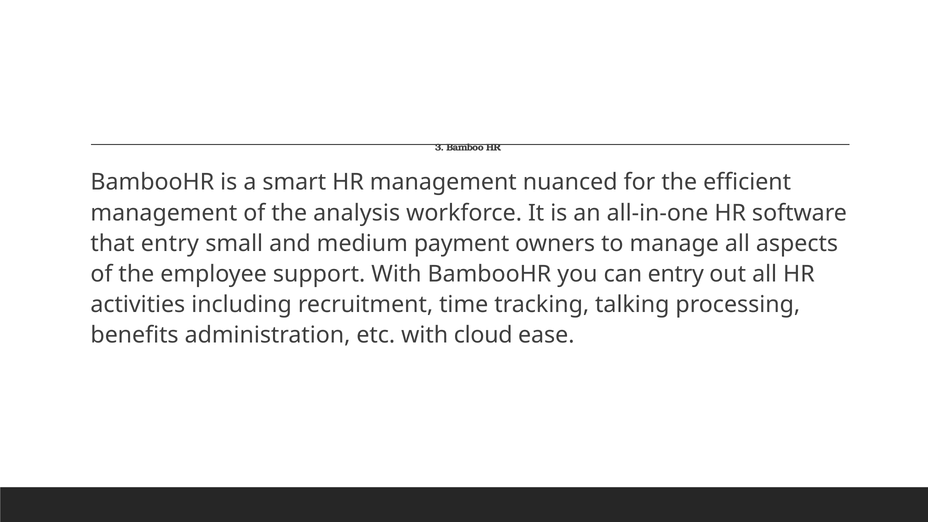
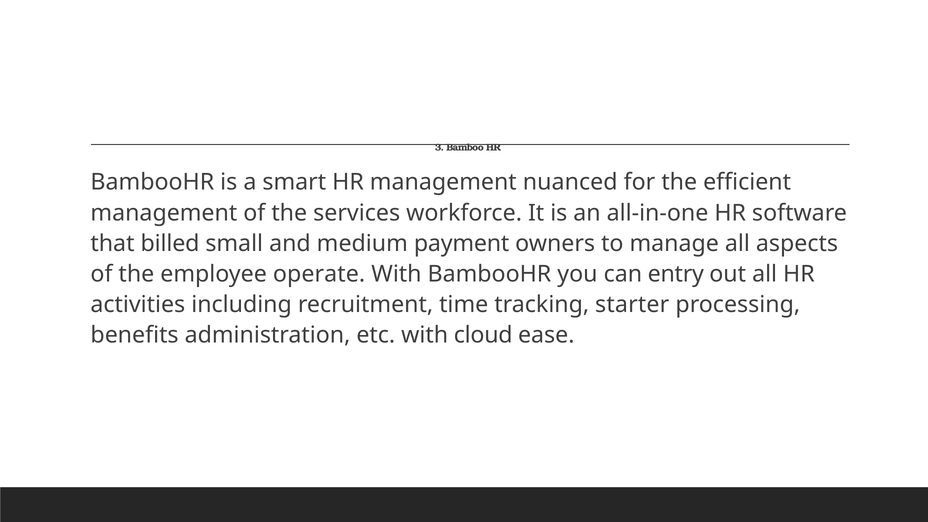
analysis: analysis -> services
that entry: entry -> billed
support: support -> operate
talking: talking -> starter
